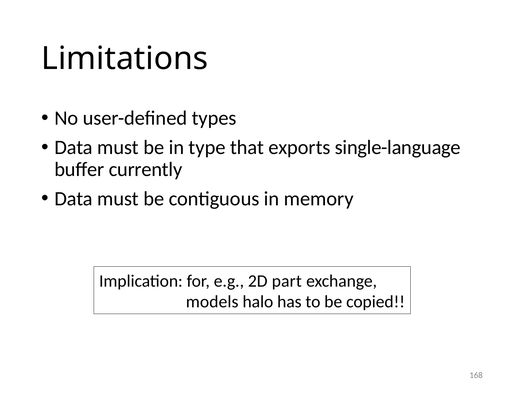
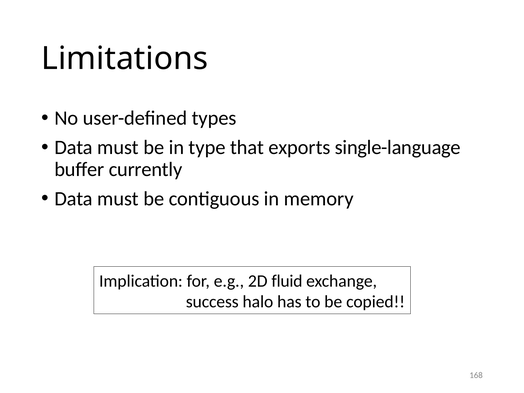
part: part -> fluid
models: models -> success
